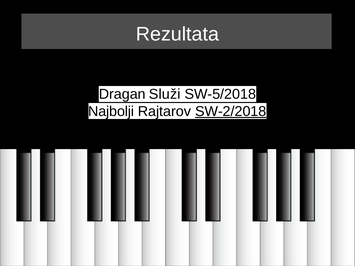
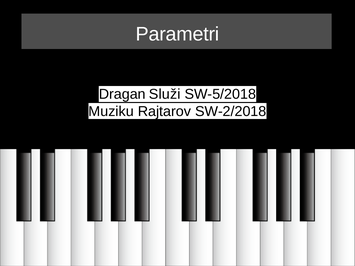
Rezultata: Rezultata -> Parametri
Najbolji: Najbolji -> Muziku
SW-2/2018 underline: present -> none
